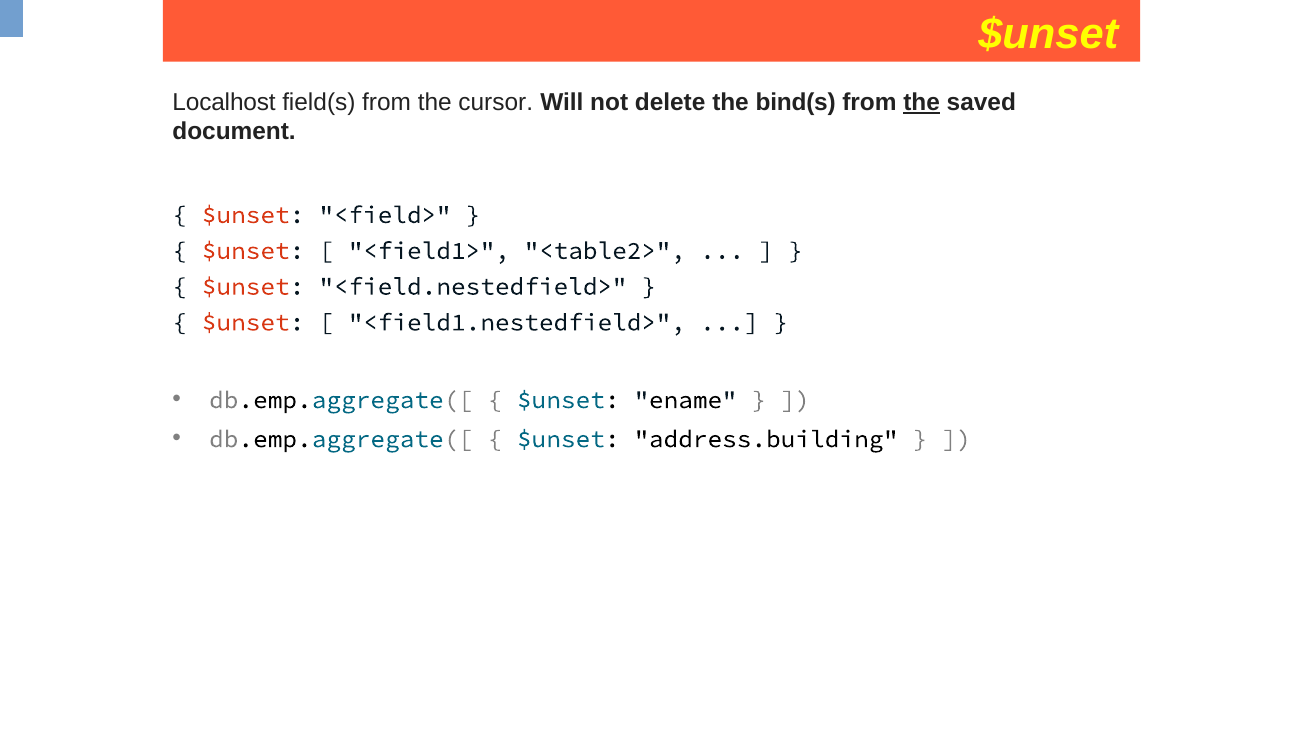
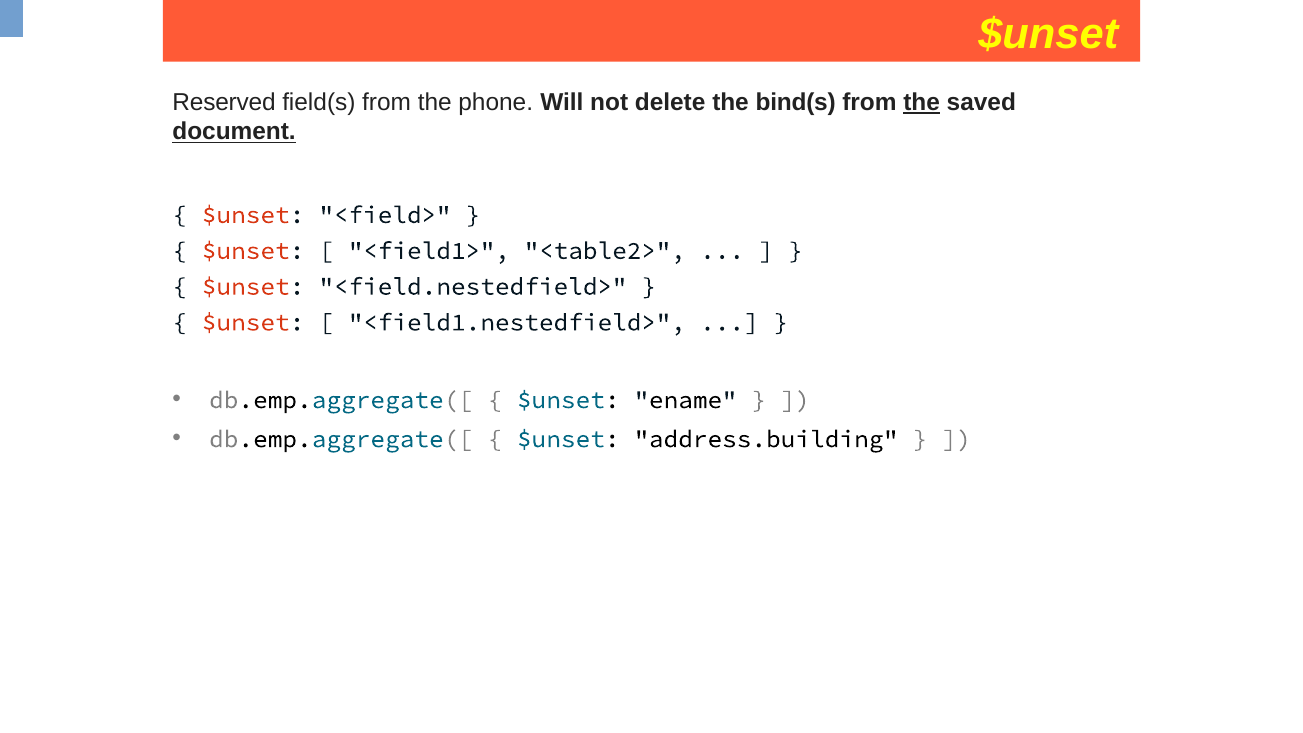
Localhost: Localhost -> Reserved
cursor: cursor -> phone
document underline: none -> present
